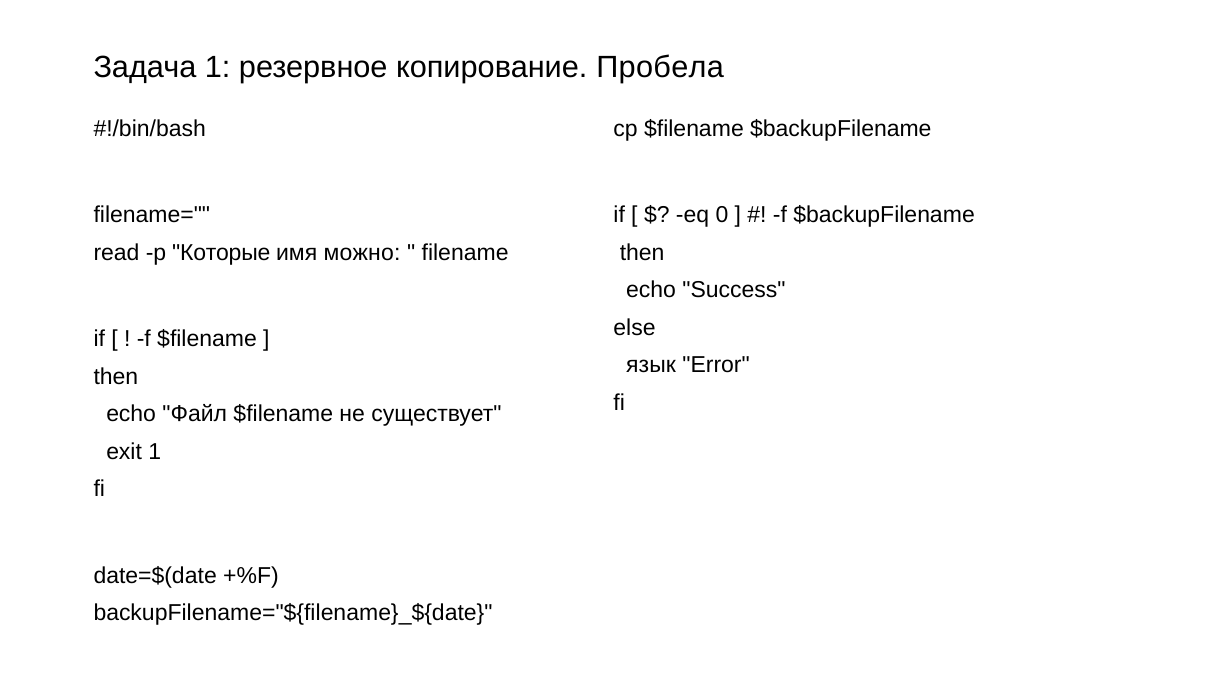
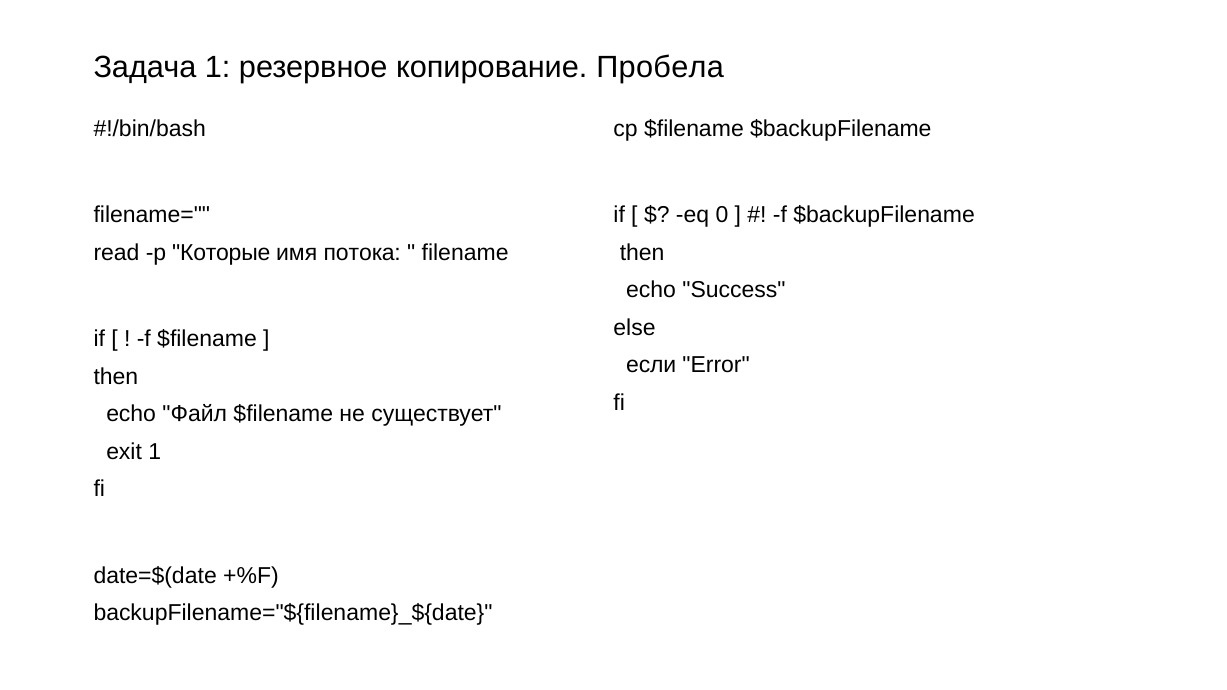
можно: можно -> потока
язык: язык -> если
